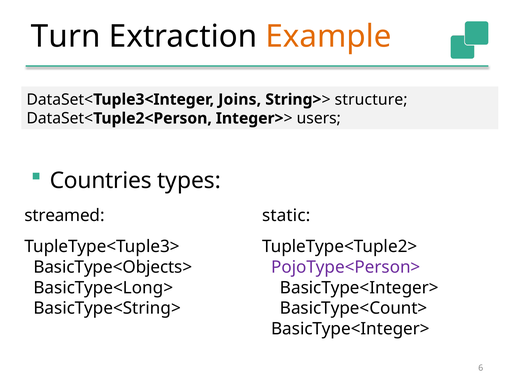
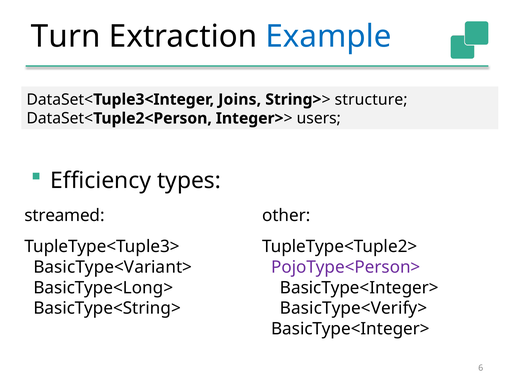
Example colour: orange -> blue
Countries: Countries -> Efficiency
static: static -> other
BasicType<Objects>: BasicType<Objects> -> BasicType<Variant>
BasicType<Count>: BasicType<Count> -> BasicType<Verify>
